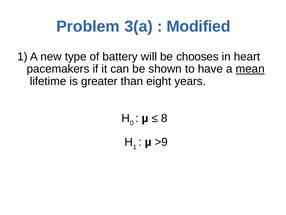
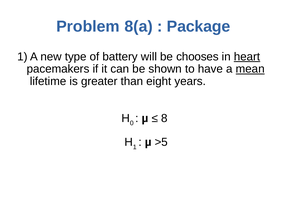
3(a: 3(a -> 8(a
Modified: Modified -> Package
heart underline: none -> present
>9: >9 -> >5
